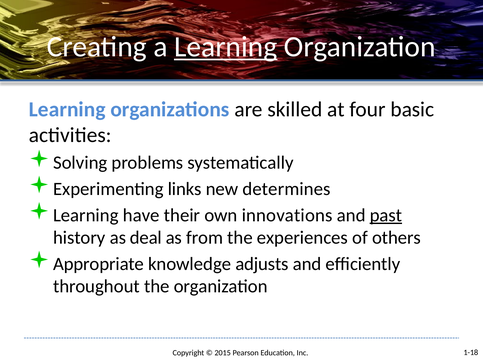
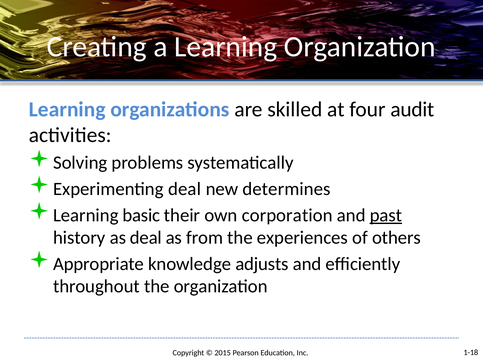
Learning at (226, 47) underline: present -> none
basic: basic -> audit
Experimenting links: links -> deal
have: have -> basic
innovations: innovations -> corporation
